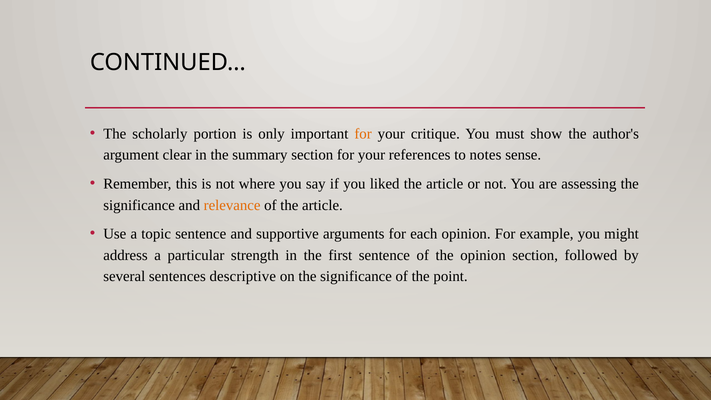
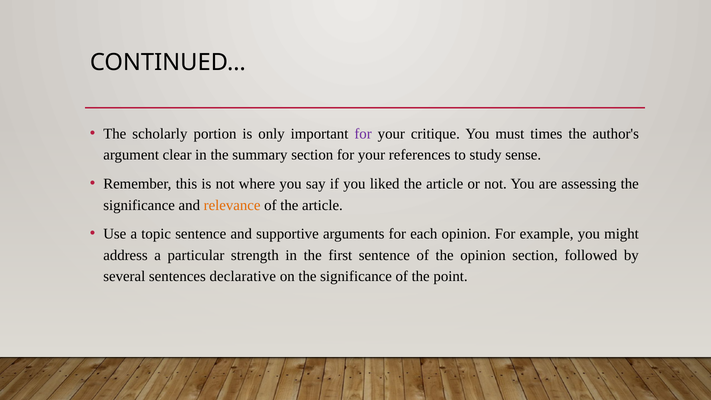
for at (363, 134) colour: orange -> purple
show: show -> times
notes: notes -> study
descriptive: descriptive -> declarative
